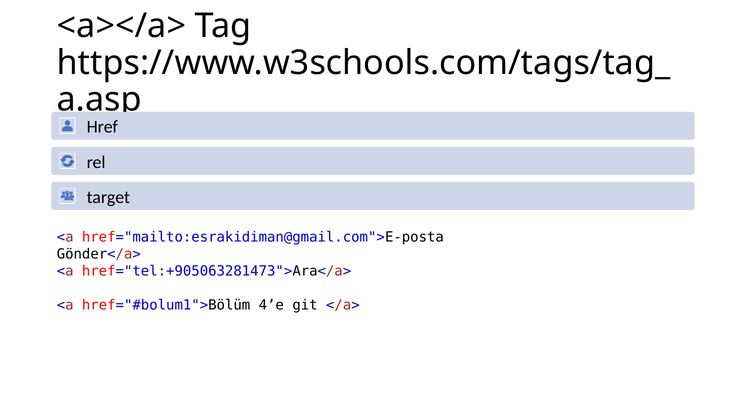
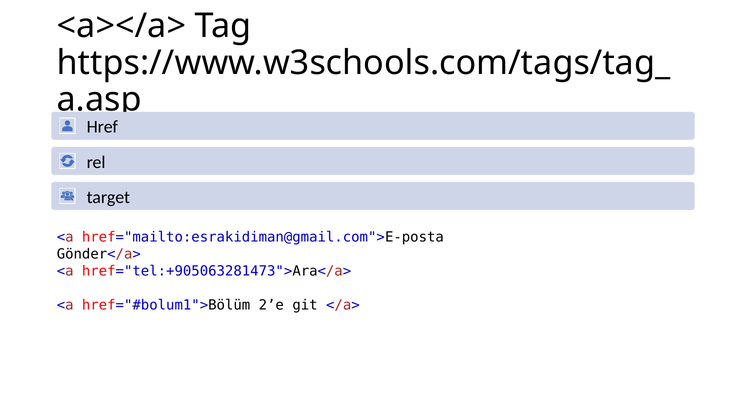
4’e: 4’e -> 2’e
